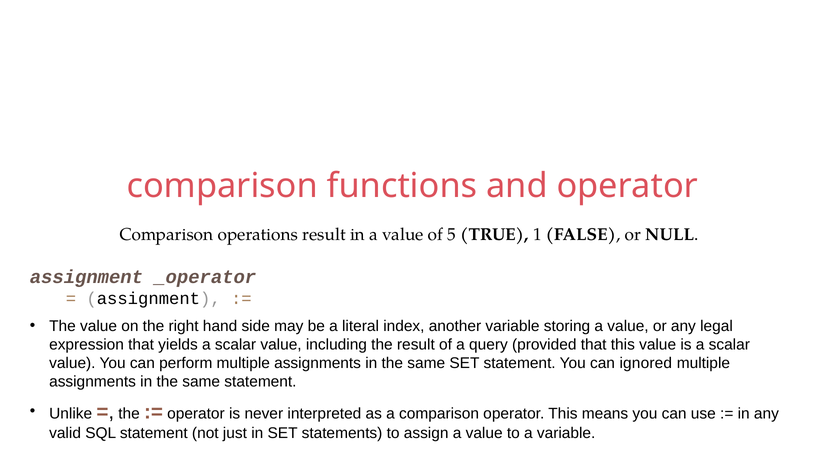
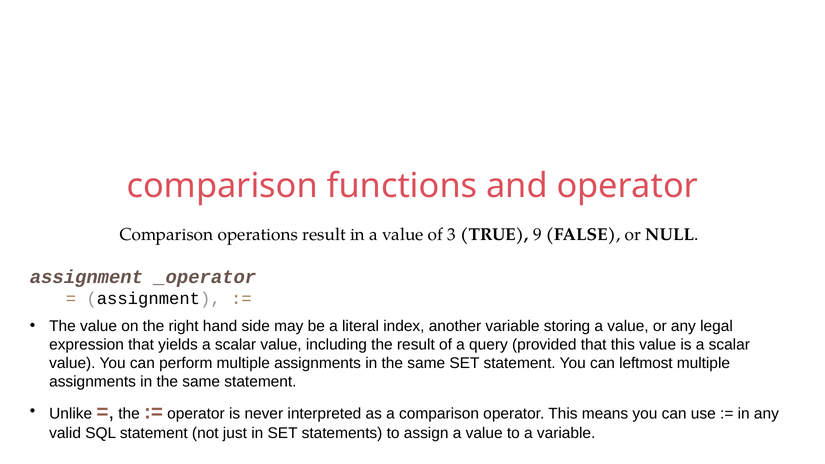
5: 5 -> 3
1: 1 -> 9
ignored: ignored -> leftmost
